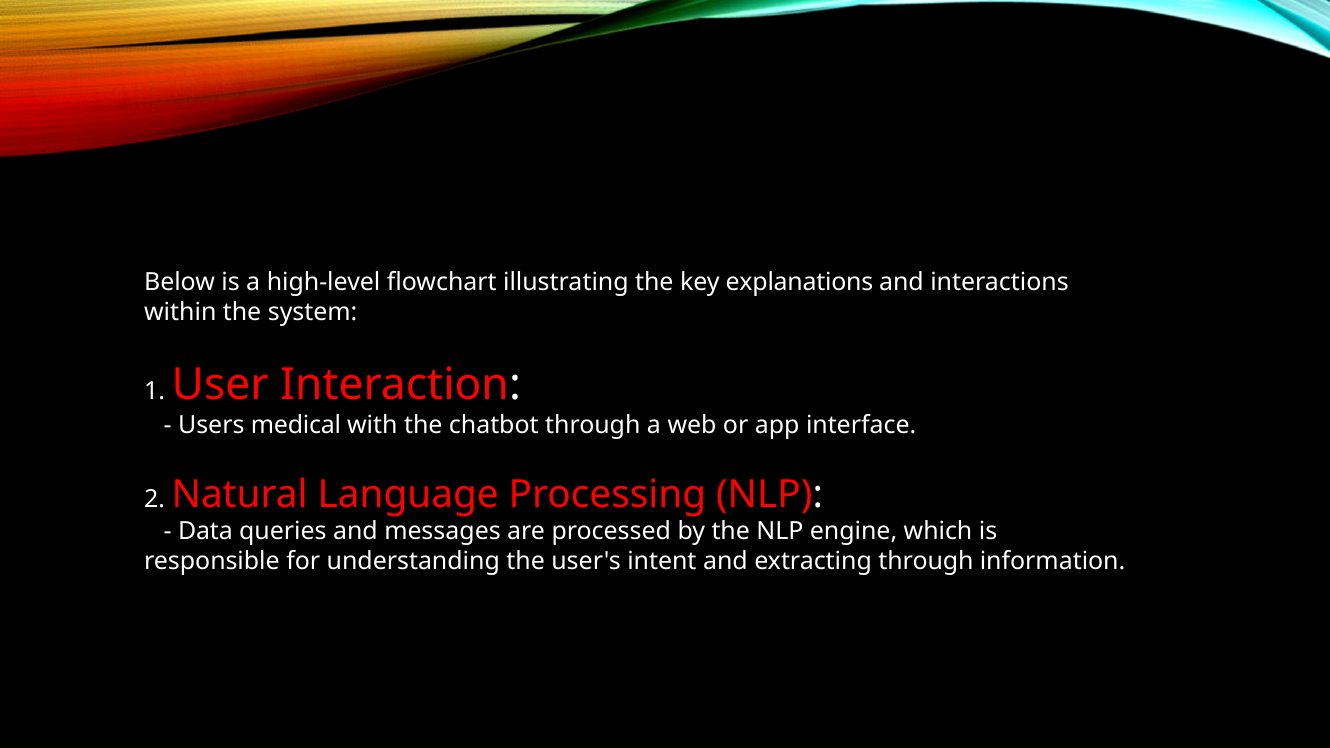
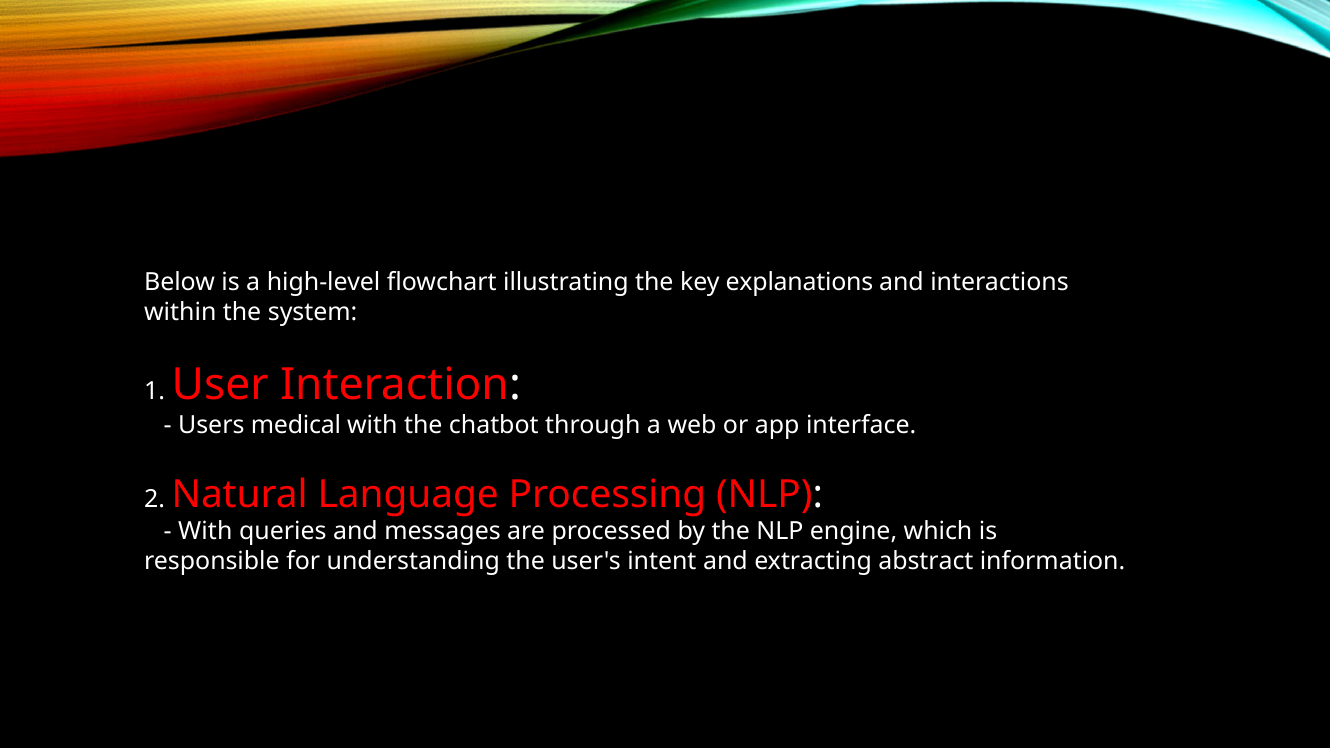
Data at (205, 532): Data -> With
extracting through: through -> abstract
